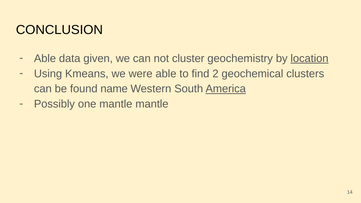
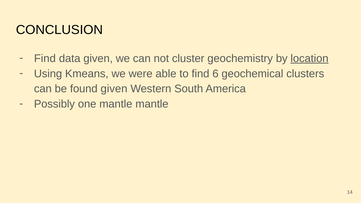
Able at (45, 58): Able -> Find
2: 2 -> 6
found name: name -> given
America underline: present -> none
